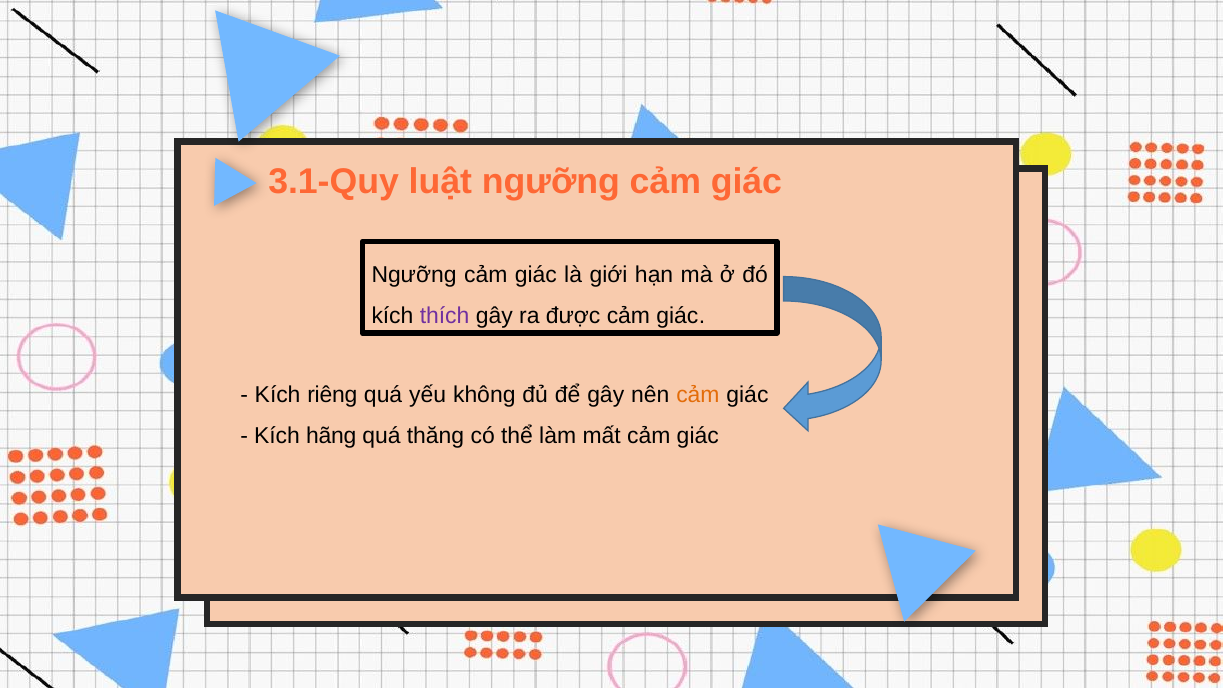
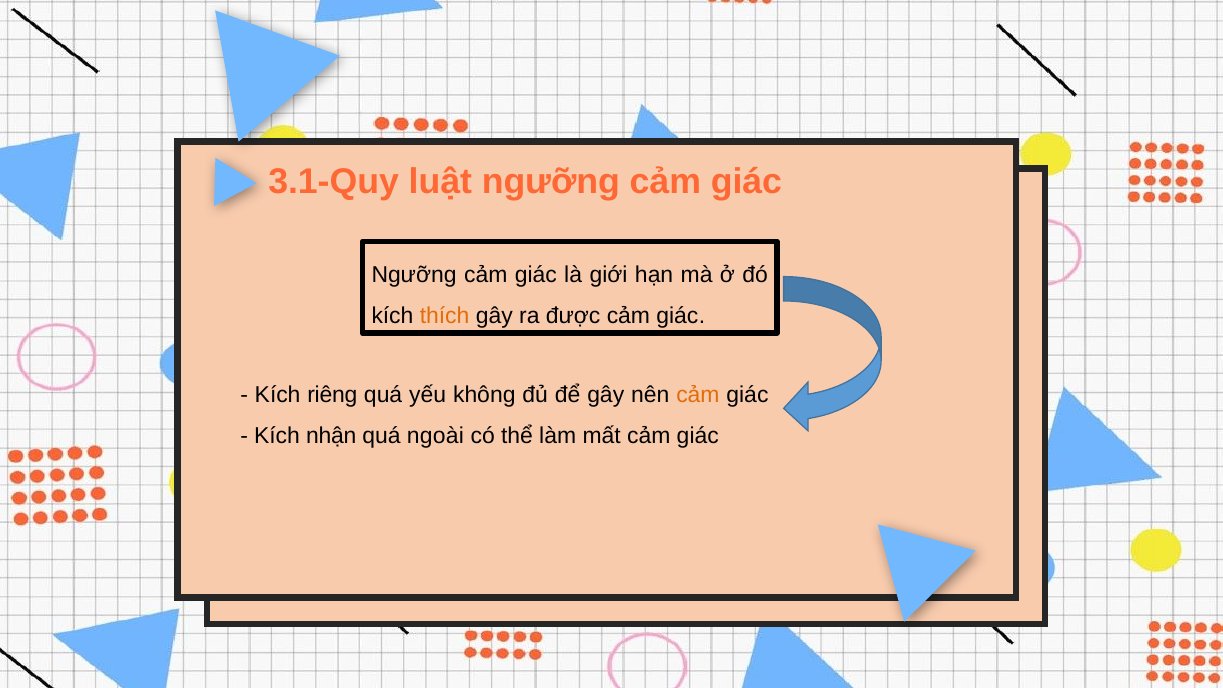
thích colour: purple -> orange
hãng: hãng -> nhận
thăng: thăng -> ngoài
